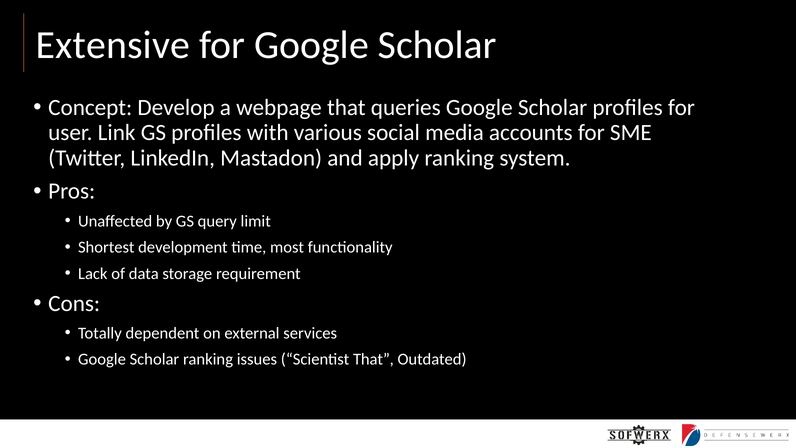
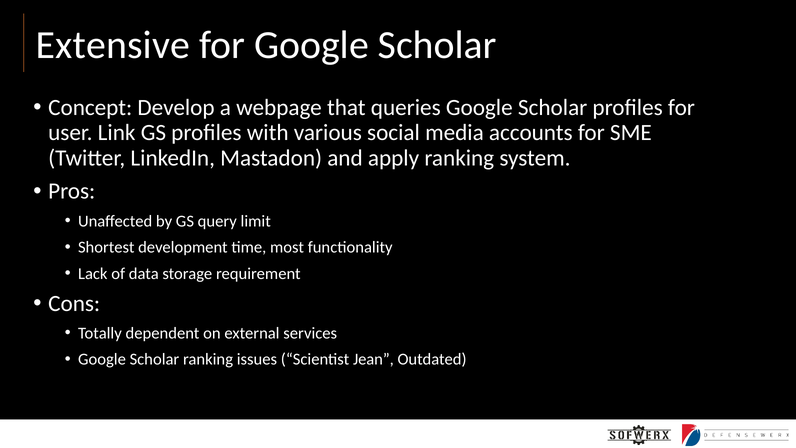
Scientist That: That -> Jean
